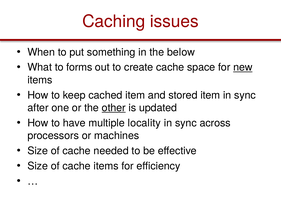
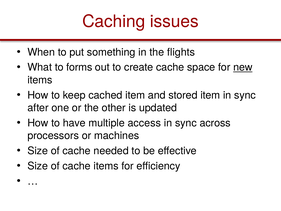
below: below -> flights
other underline: present -> none
locality: locality -> access
